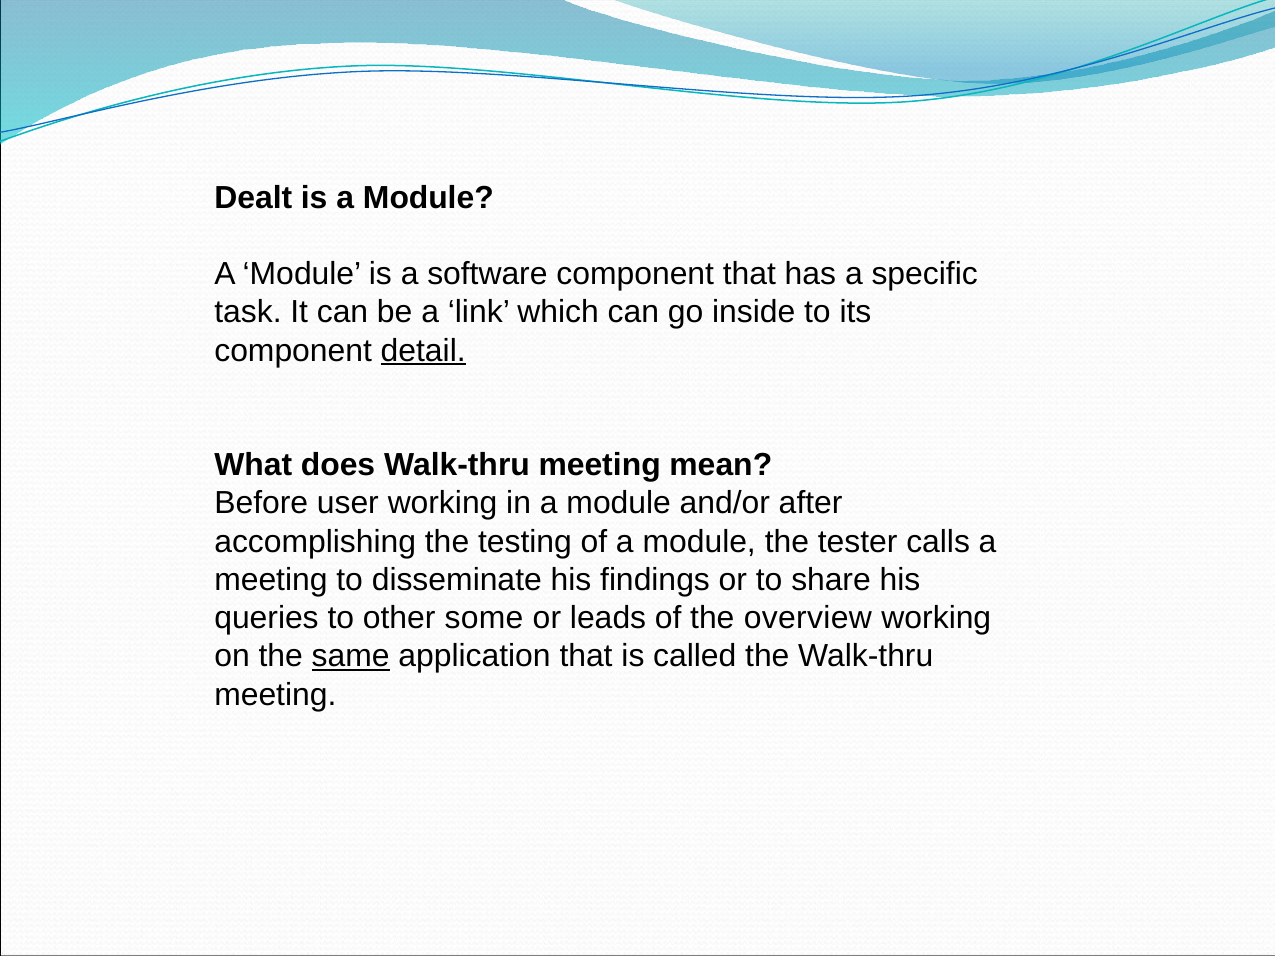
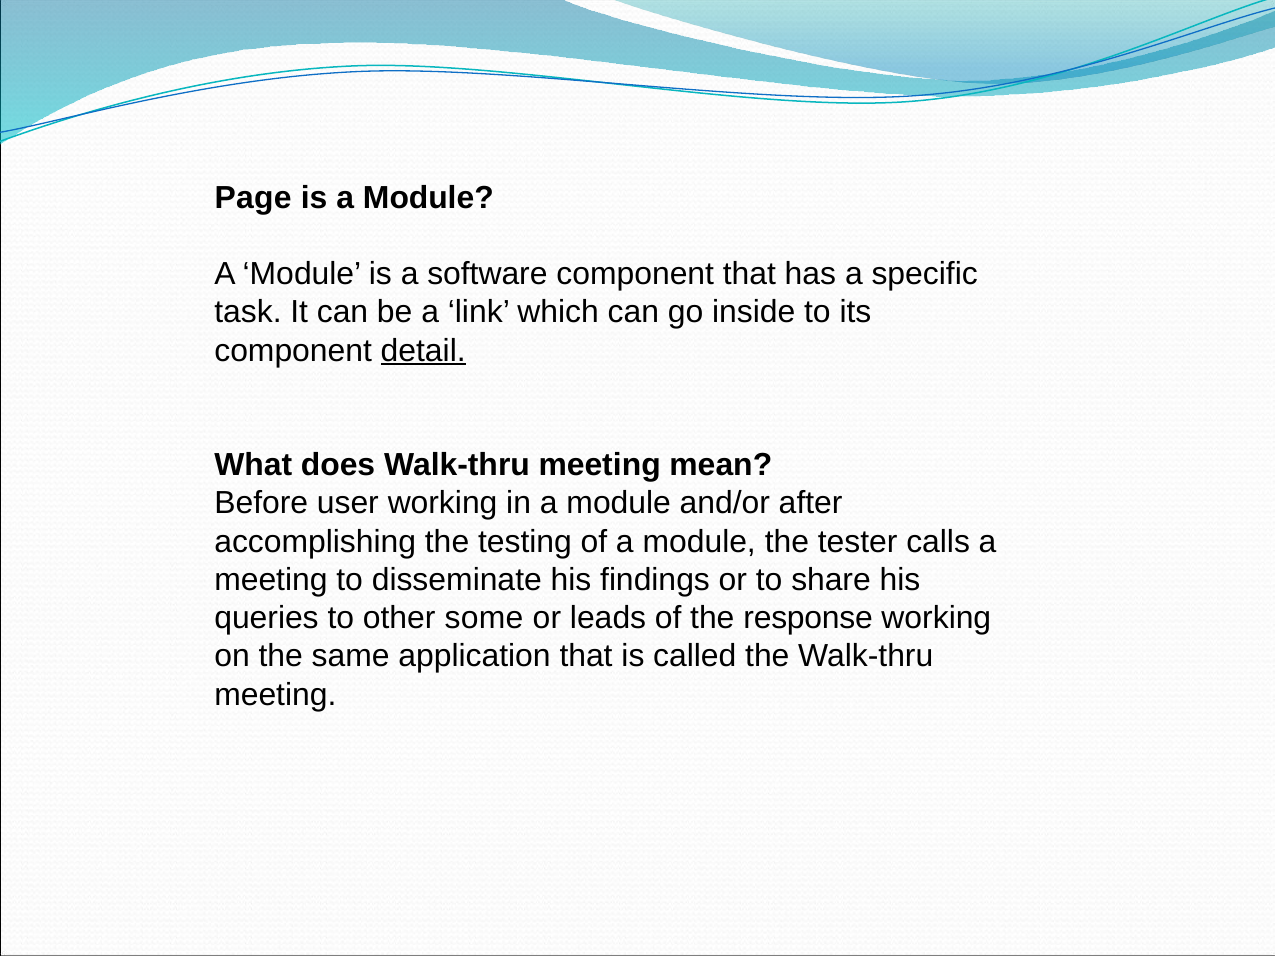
Dealt: Dealt -> Page
overview: overview -> response
same underline: present -> none
